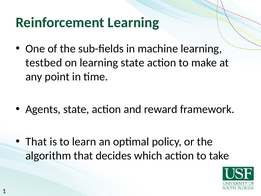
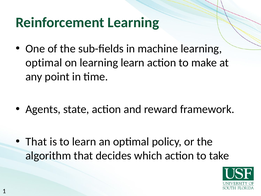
testbed at (44, 63): testbed -> optimal
learning state: state -> learn
